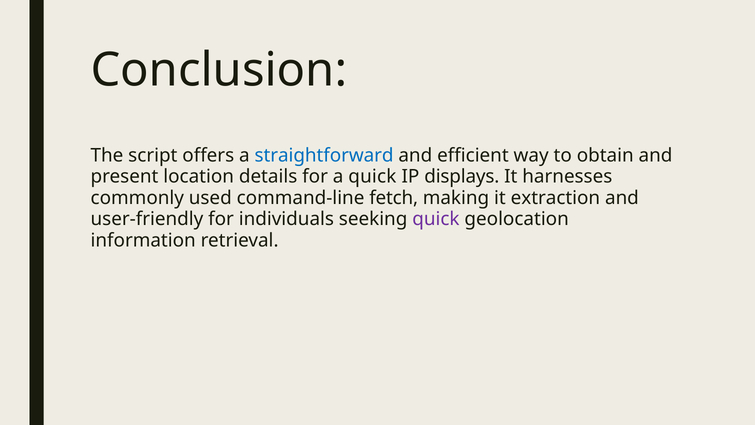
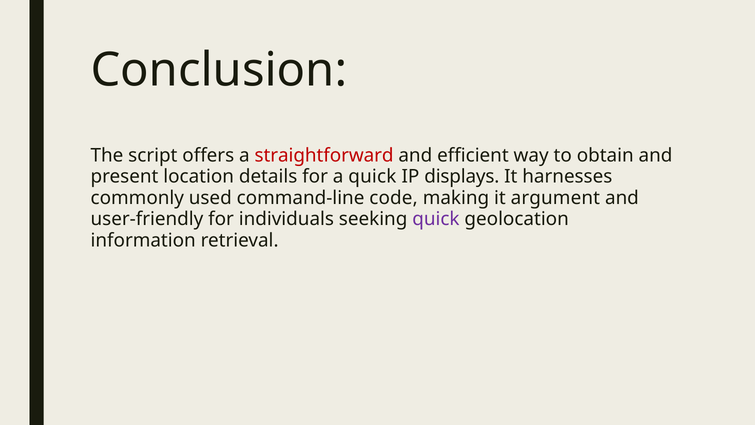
straightforward colour: blue -> red
fetch: fetch -> code
extraction: extraction -> argument
